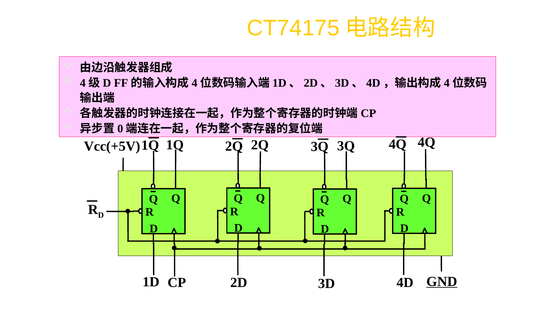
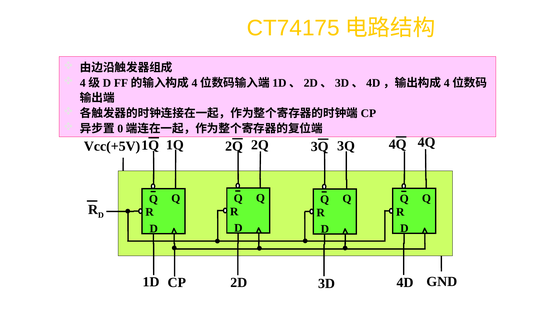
GND underline: present -> none
